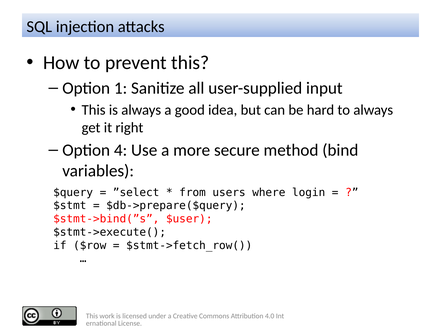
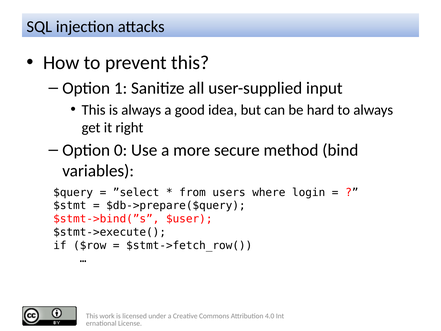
4: 4 -> 0
